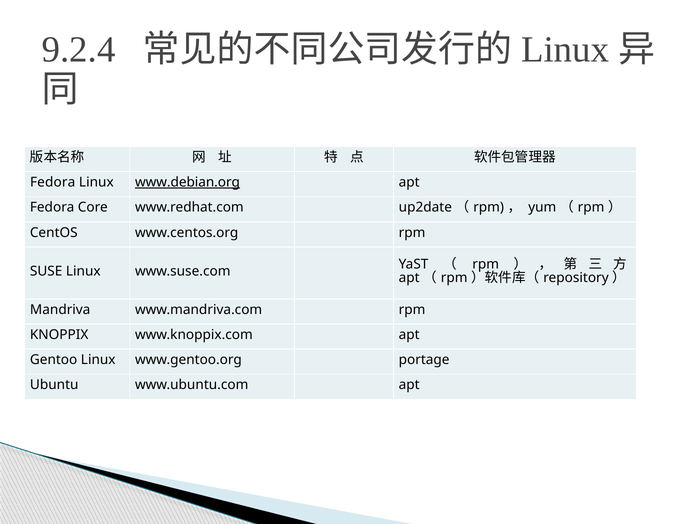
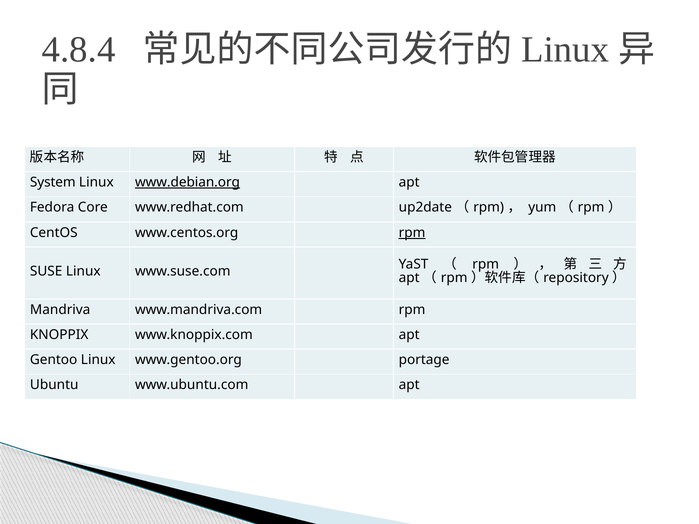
9.2.4: 9.2.4 -> 4.8.4
Fedora at (53, 182): Fedora -> System
rpm at (412, 233) underline: none -> present
